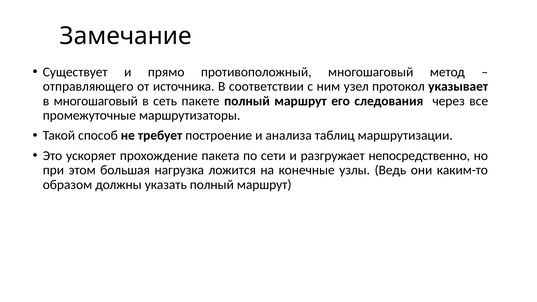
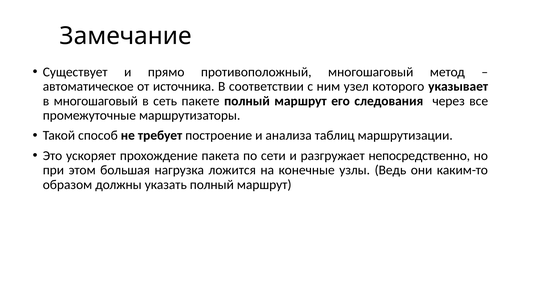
отправляющего: отправляющего -> автоматическое
протокол: протокол -> которого
